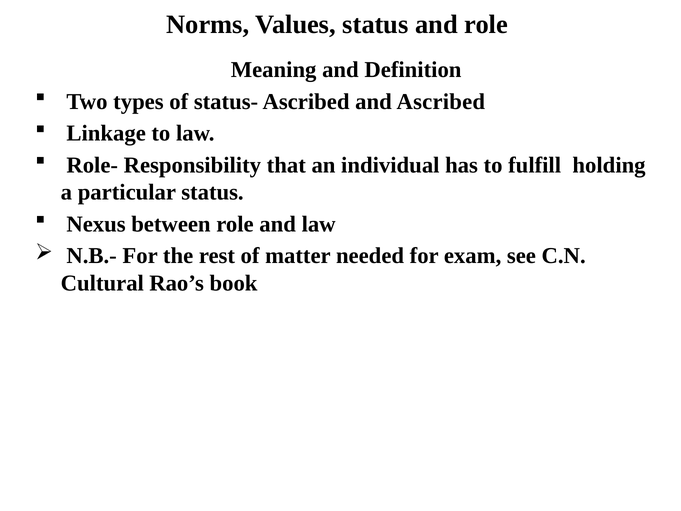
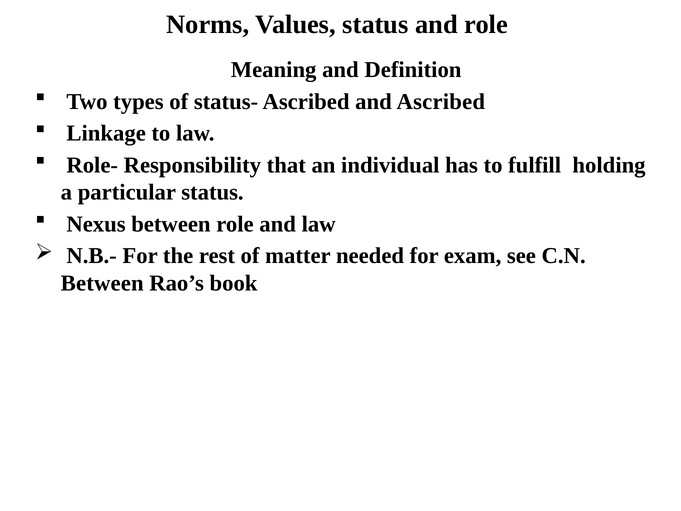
Cultural at (102, 283): Cultural -> Between
